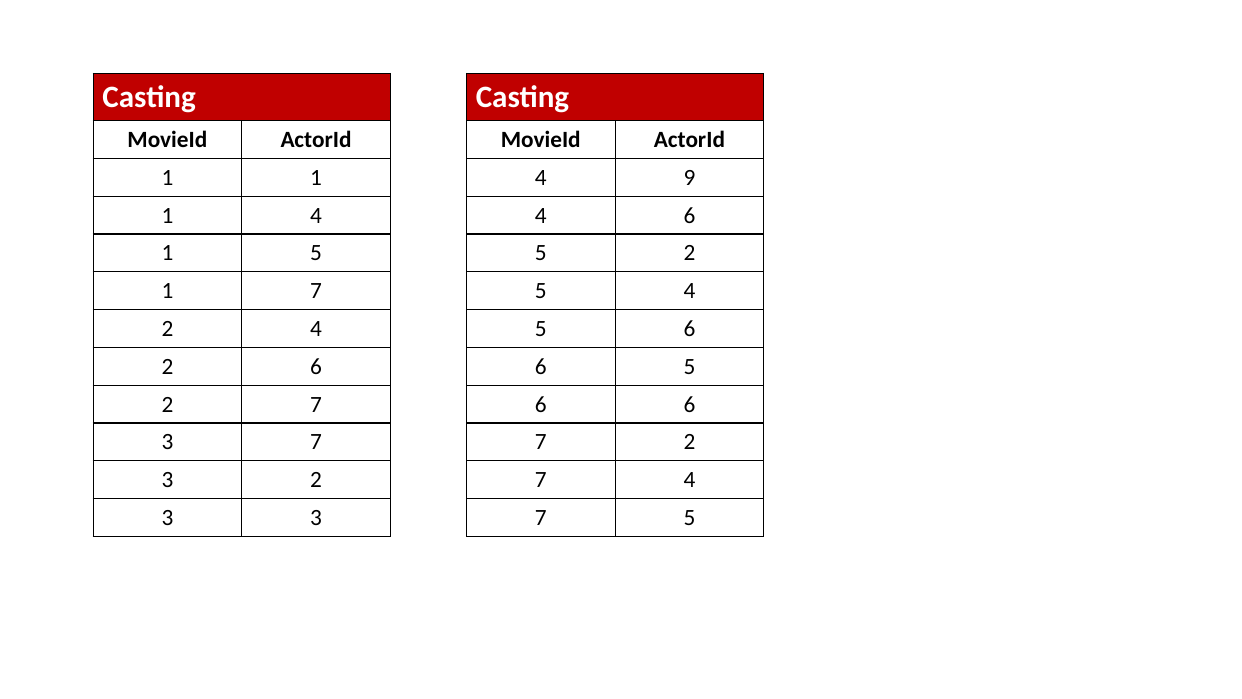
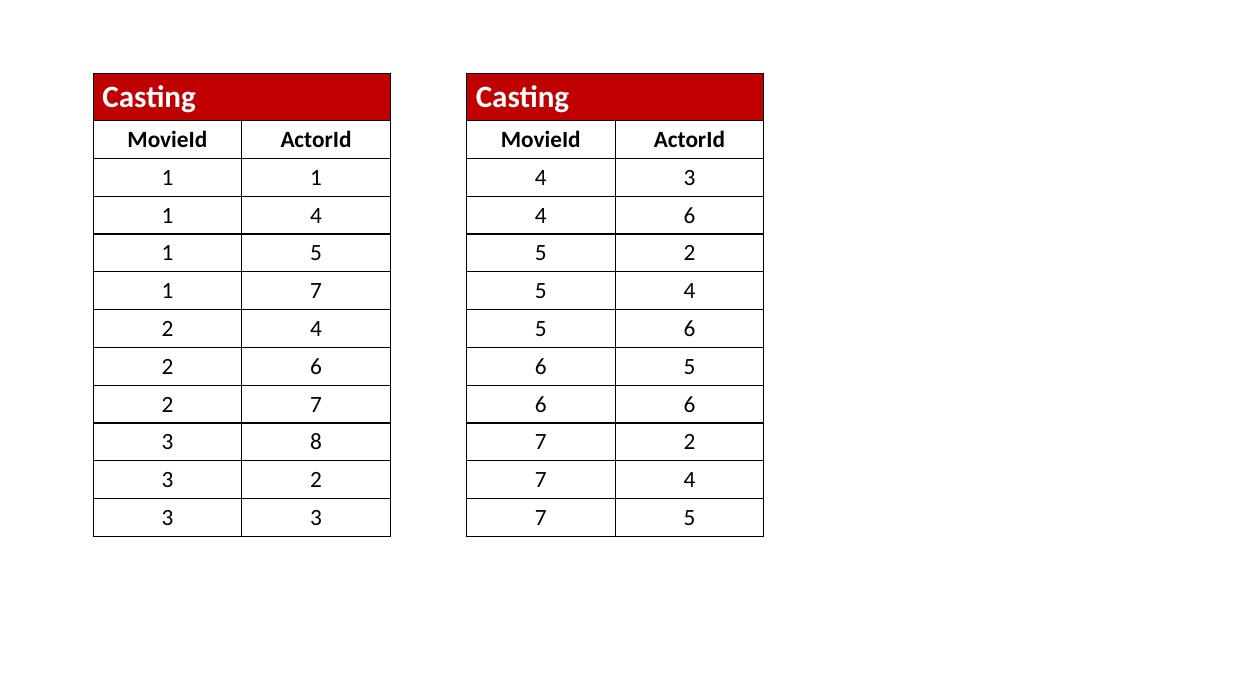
4 9: 9 -> 3
3 7: 7 -> 8
